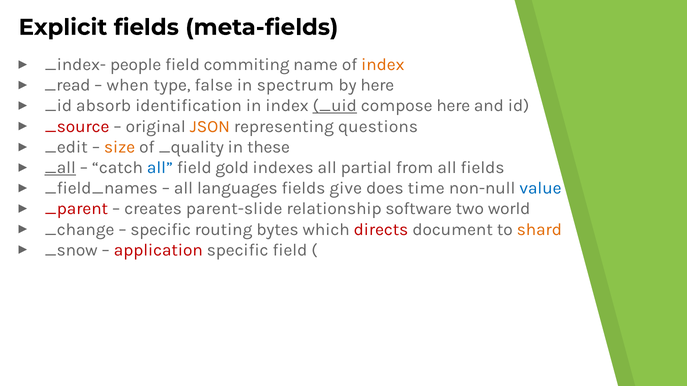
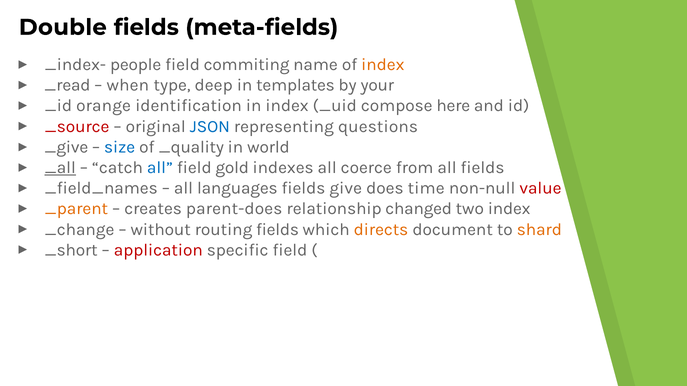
Explicit: Explicit -> Double
false: false -> deep
spectrum: spectrum -> templates
by here: here -> your
absorb: absorb -> orange
_uid underline: present -> none
JSON colour: orange -> blue
_edit: _edit -> _give
size colour: orange -> blue
these: these -> world
partial: partial -> coerce
value colour: blue -> red
_parent colour: red -> orange
parent-slide: parent-slide -> parent-does
software: software -> changed
two world: world -> index
specific at (161, 230): specific -> without
routing bytes: bytes -> fields
directs colour: red -> orange
_snow: _snow -> _short
